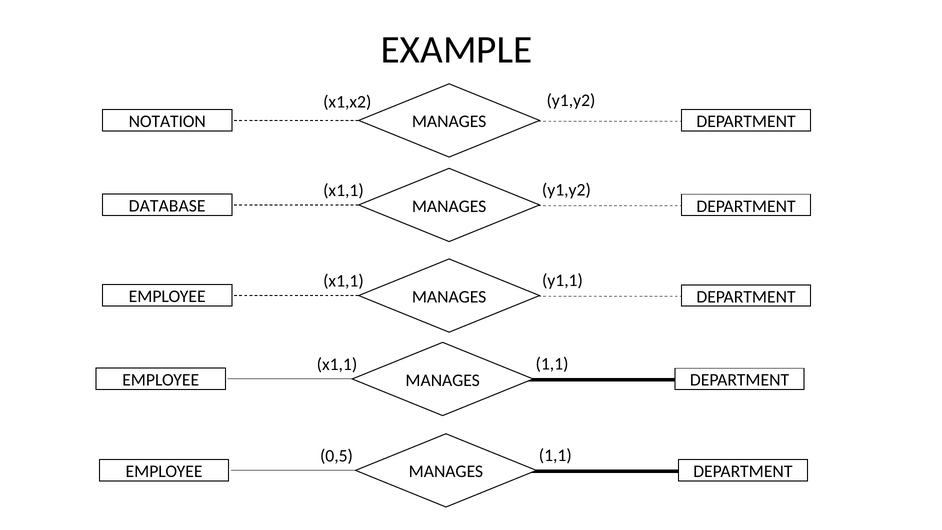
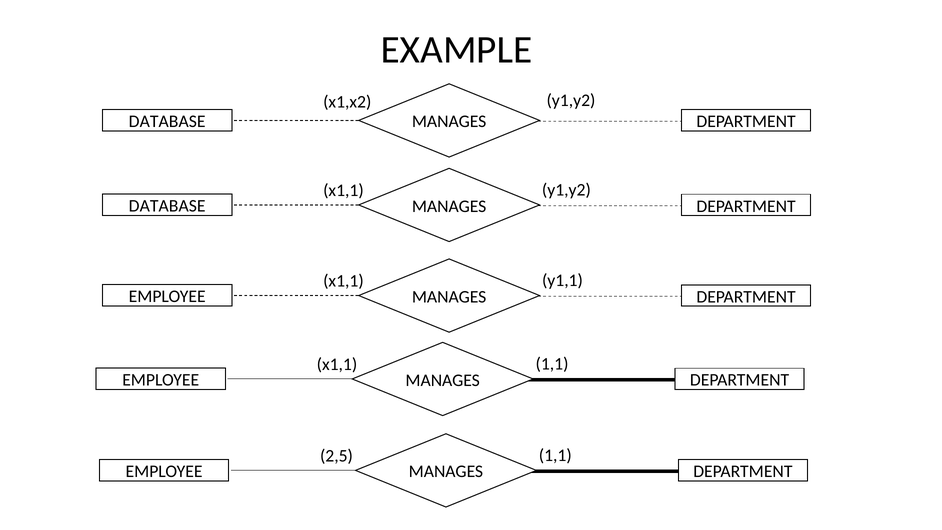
NOTATION at (167, 121): NOTATION -> DATABASE
0,5: 0,5 -> 2,5
